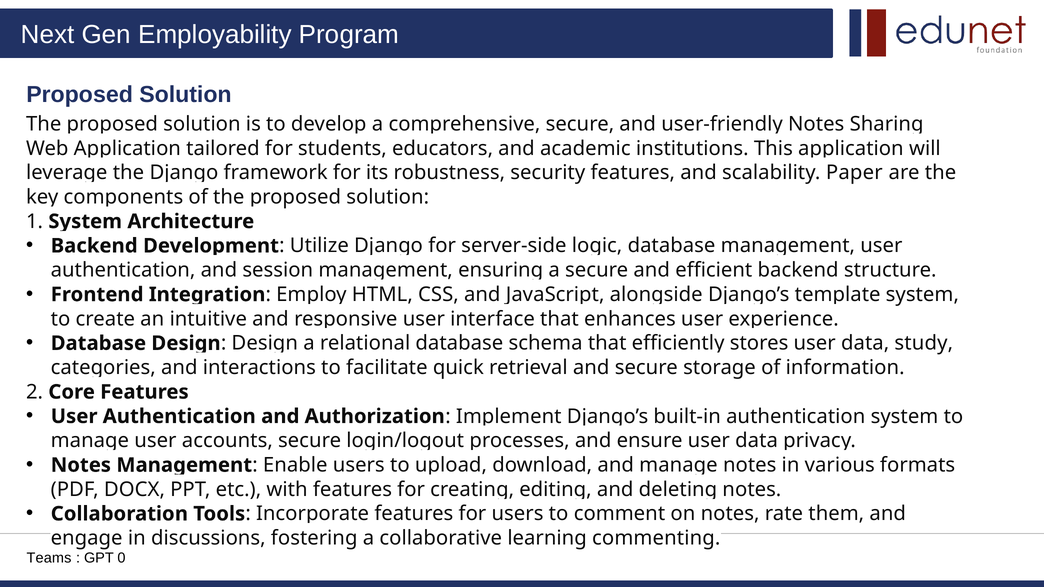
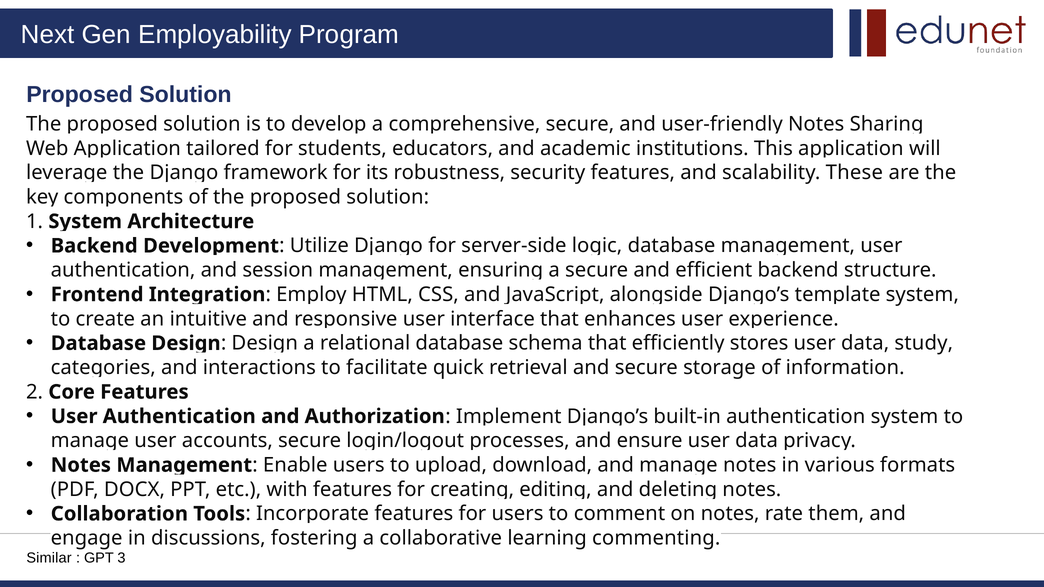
Paper: Paper -> These
Teams: Teams -> Similar
0: 0 -> 3
